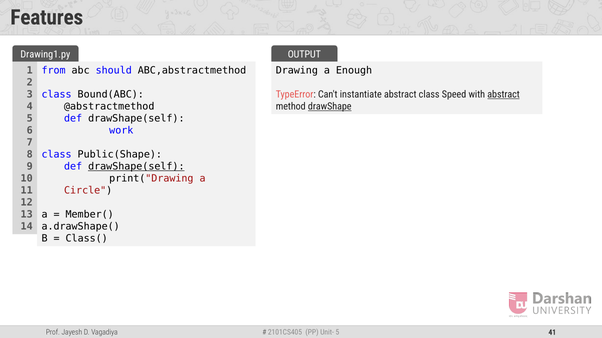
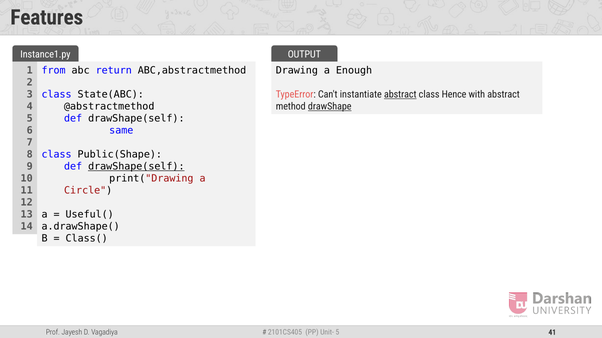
Drawing1.py: Drawing1.py -> Instance1.py
should: should -> return
Bound(ABC: Bound(ABC -> State(ABC
abstract at (400, 95) underline: none -> present
Speed: Speed -> Hence
abstract at (504, 95) underline: present -> none
work: work -> same
Member(: Member( -> Useful(
